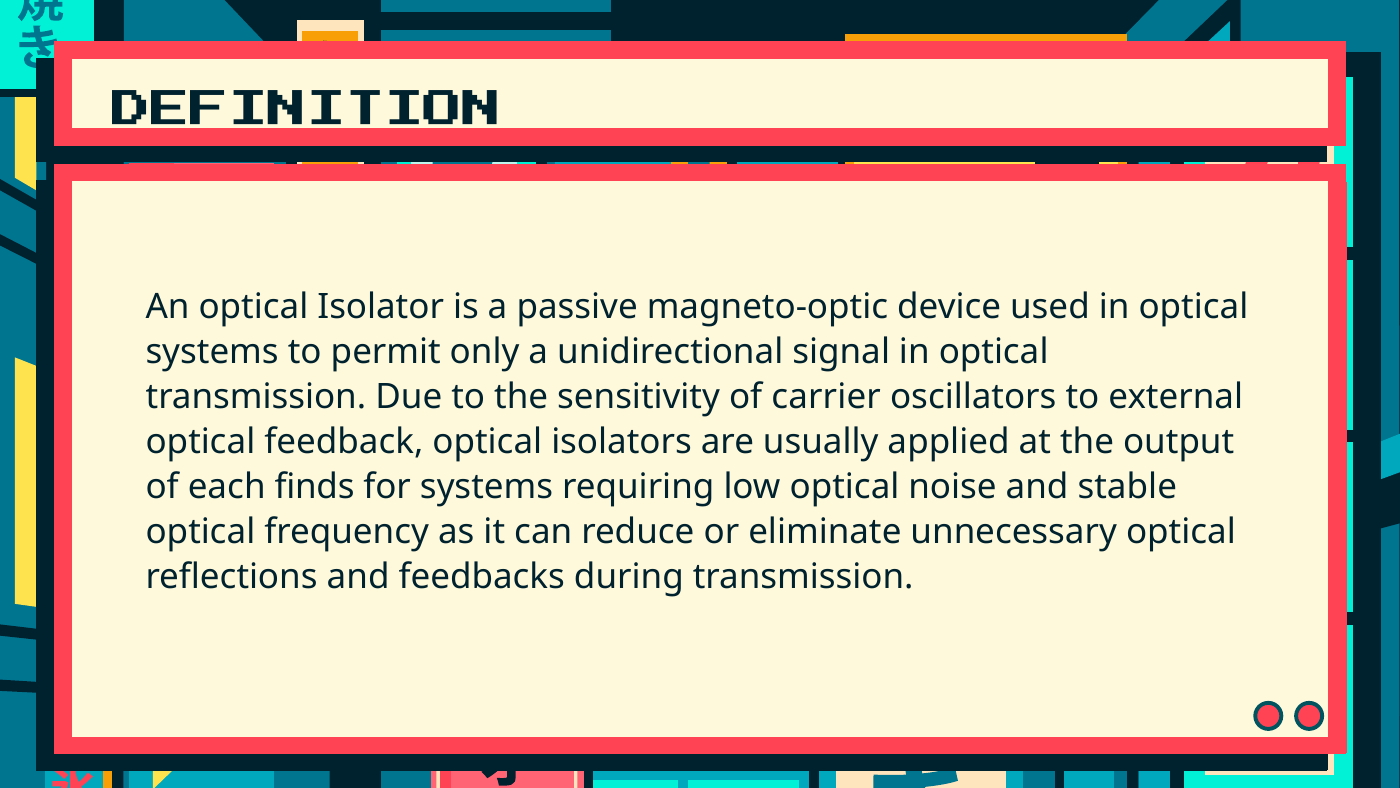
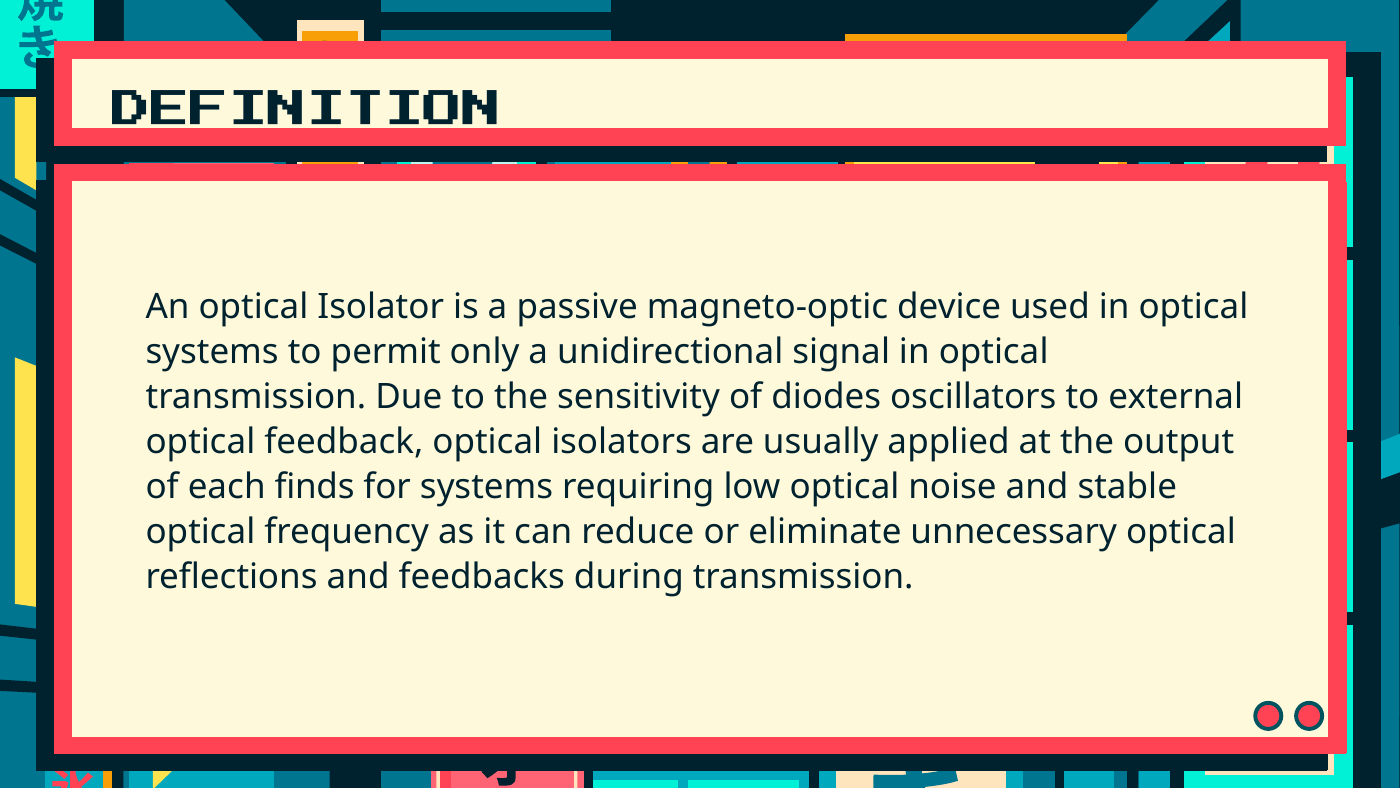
carrier: carrier -> diodes
